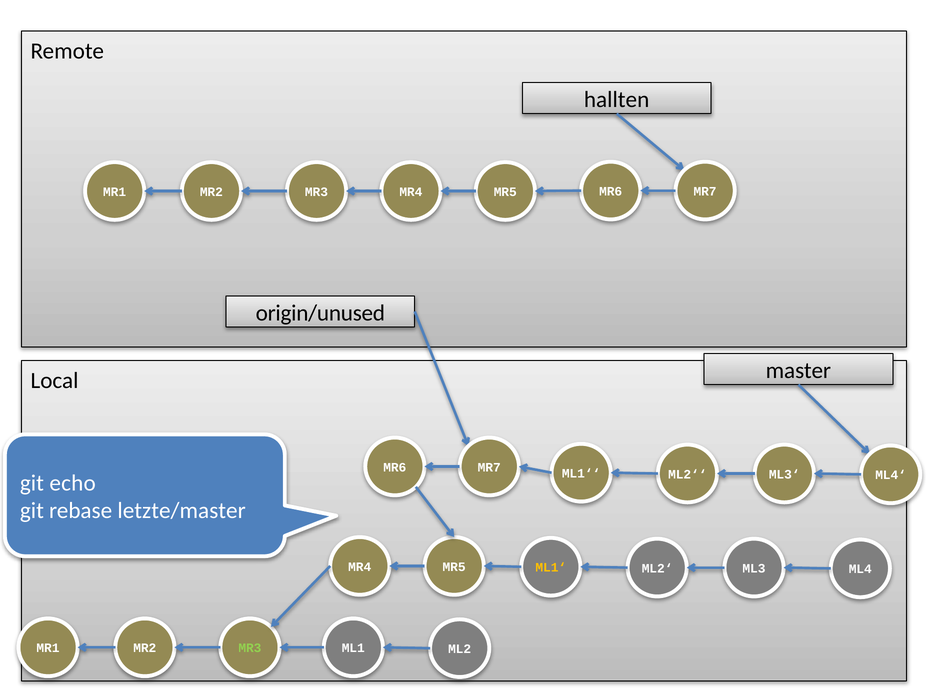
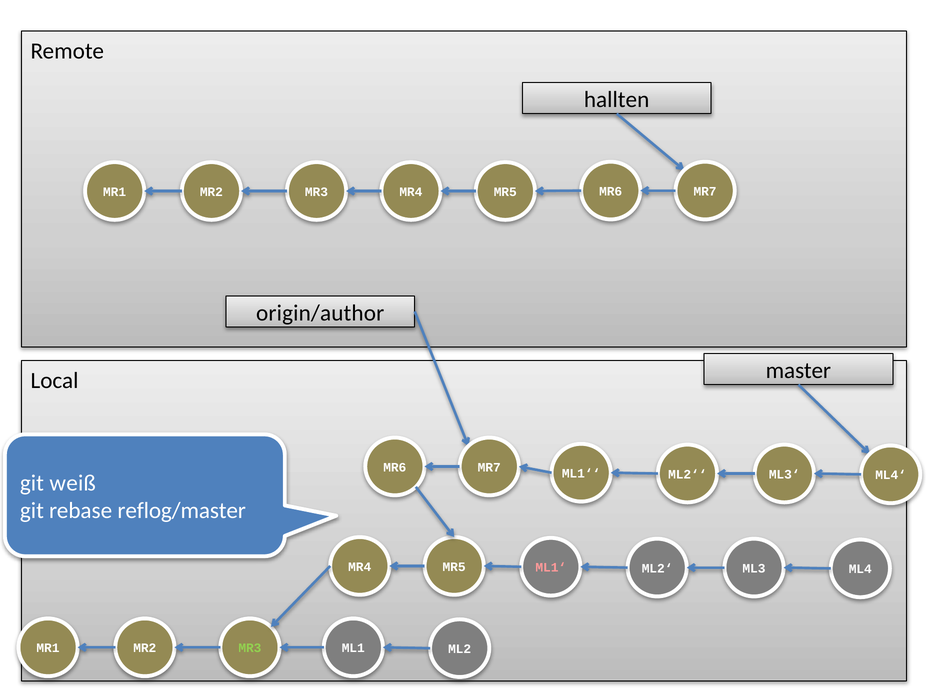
origin/unused: origin/unused -> origin/author
echo: echo -> weiß
letzte/master: letzte/master -> reflog/master
ML1‘ colour: yellow -> pink
